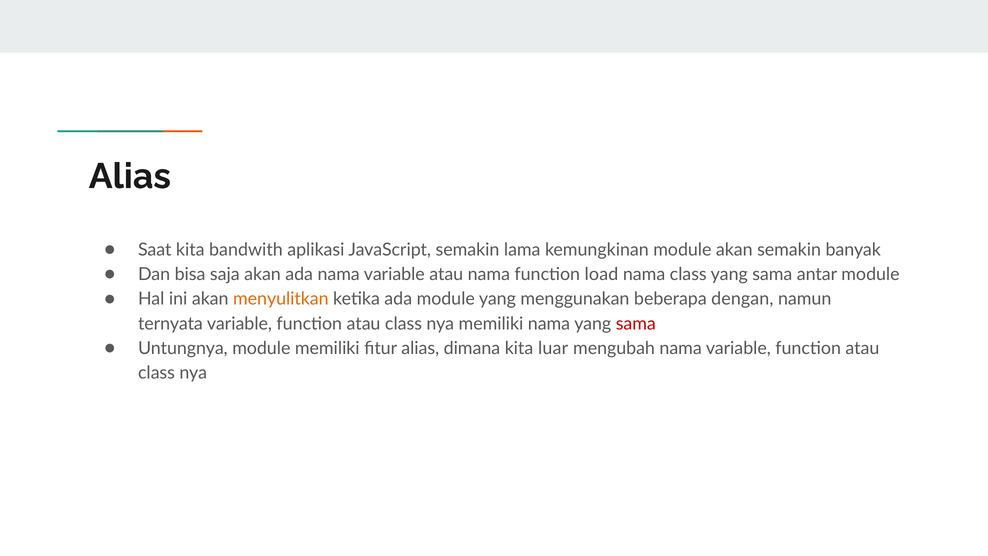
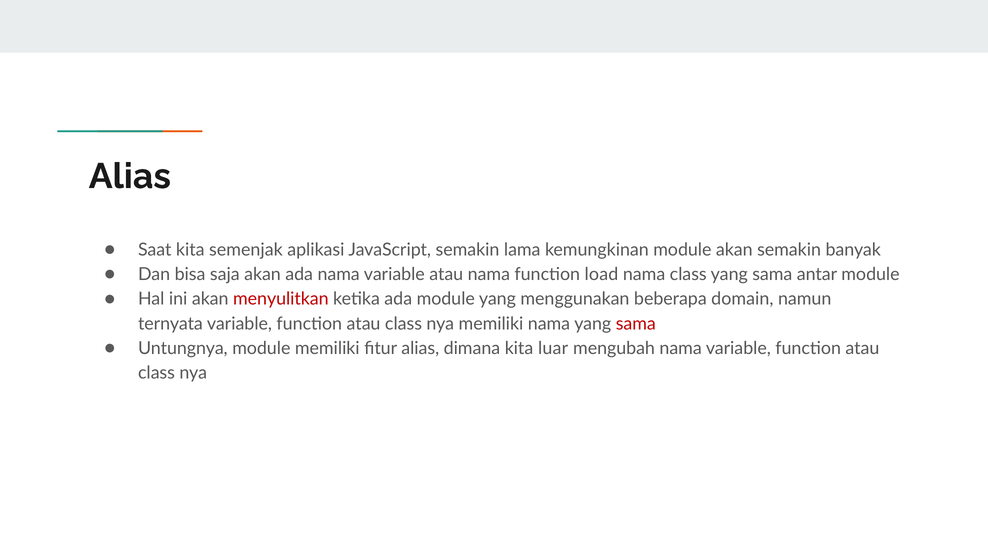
bandwith: bandwith -> semenjak
menyulitkan colour: orange -> red
dengan: dengan -> domain
